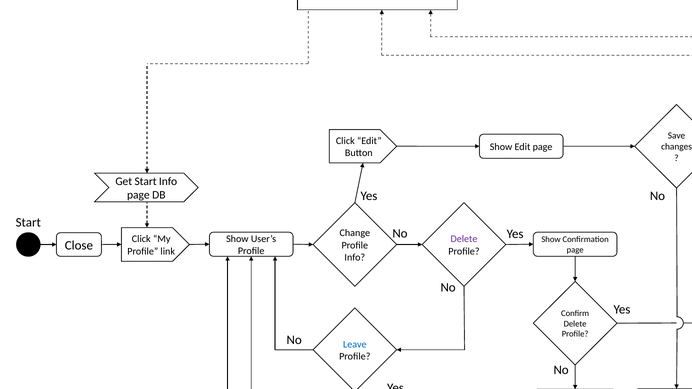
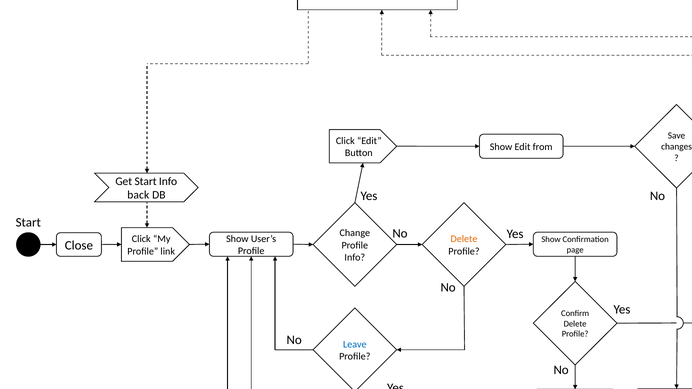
Edit page: page -> from
page at (138, 195): page -> back
Delete at (464, 239) colour: purple -> orange
